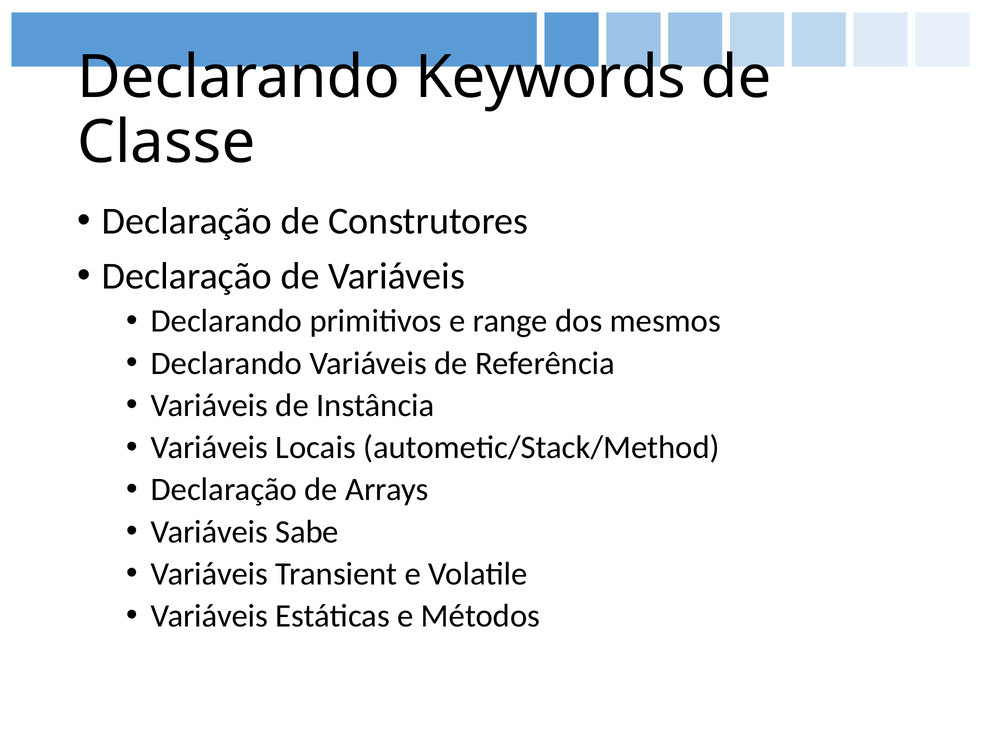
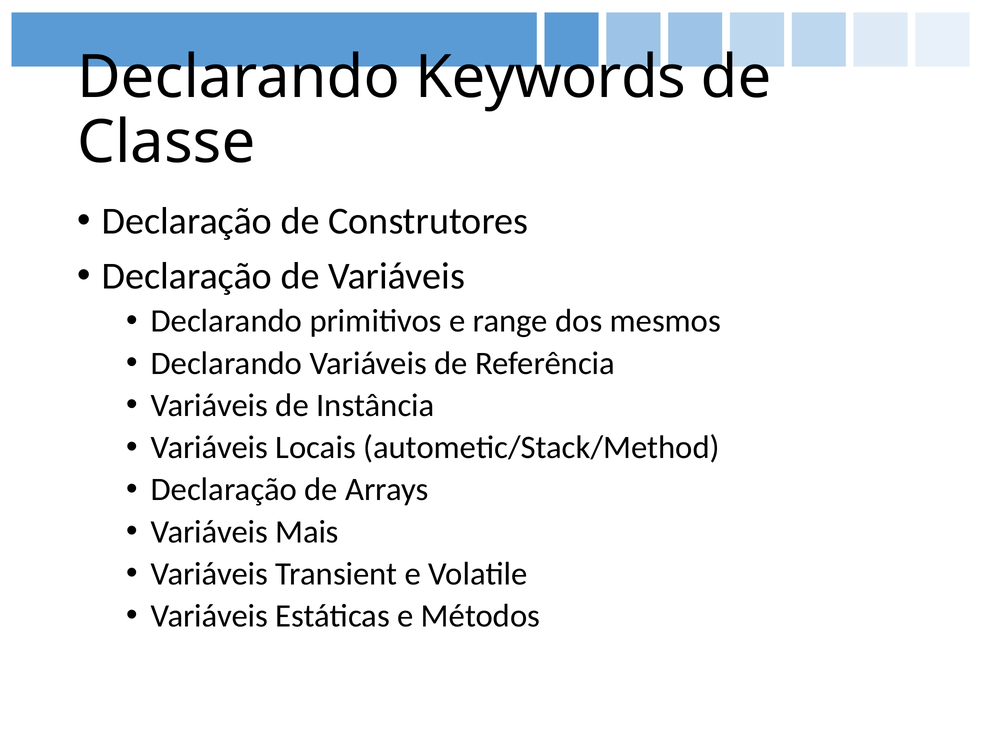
Sabe: Sabe -> Mais
